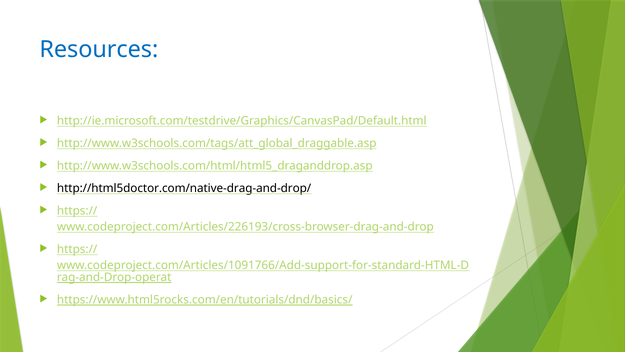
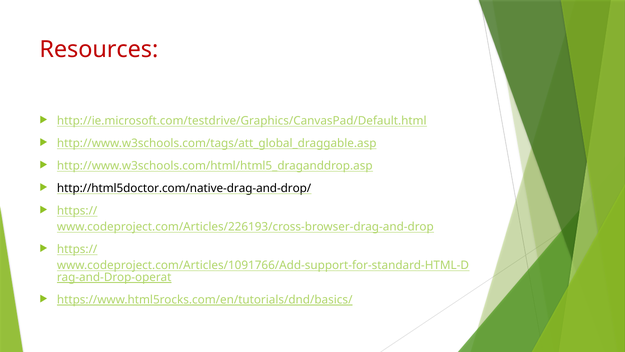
Resources colour: blue -> red
